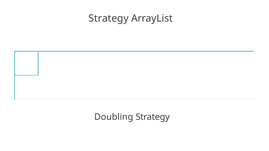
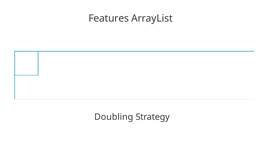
Strategy at (109, 18): Strategy -> Features
